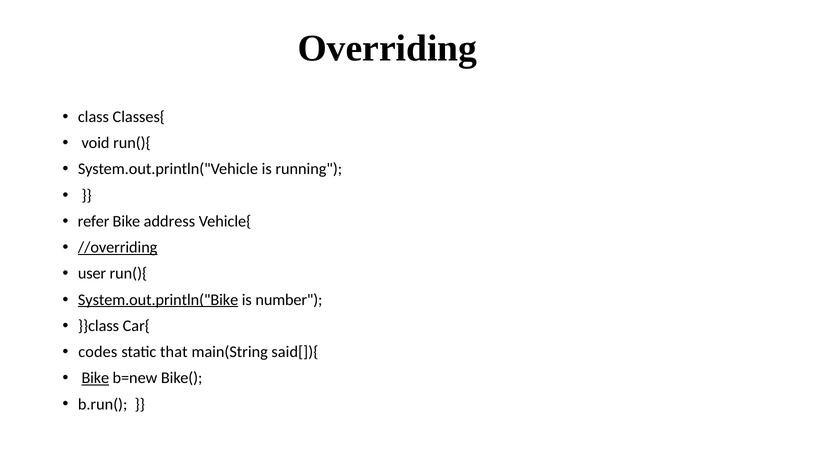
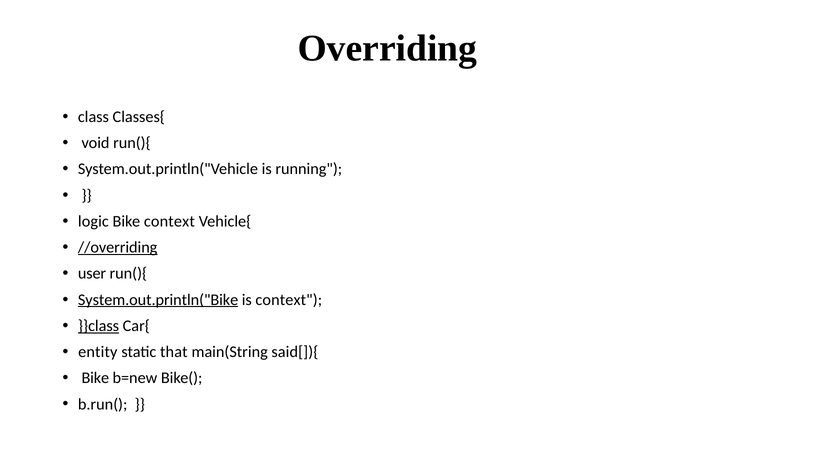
refer: refer -> logic
Bike address: address -> context
is number: number -> context
}}class underline: none -> present
codes: codes -> entity
Bike at (95, 378) underline: present -> none
